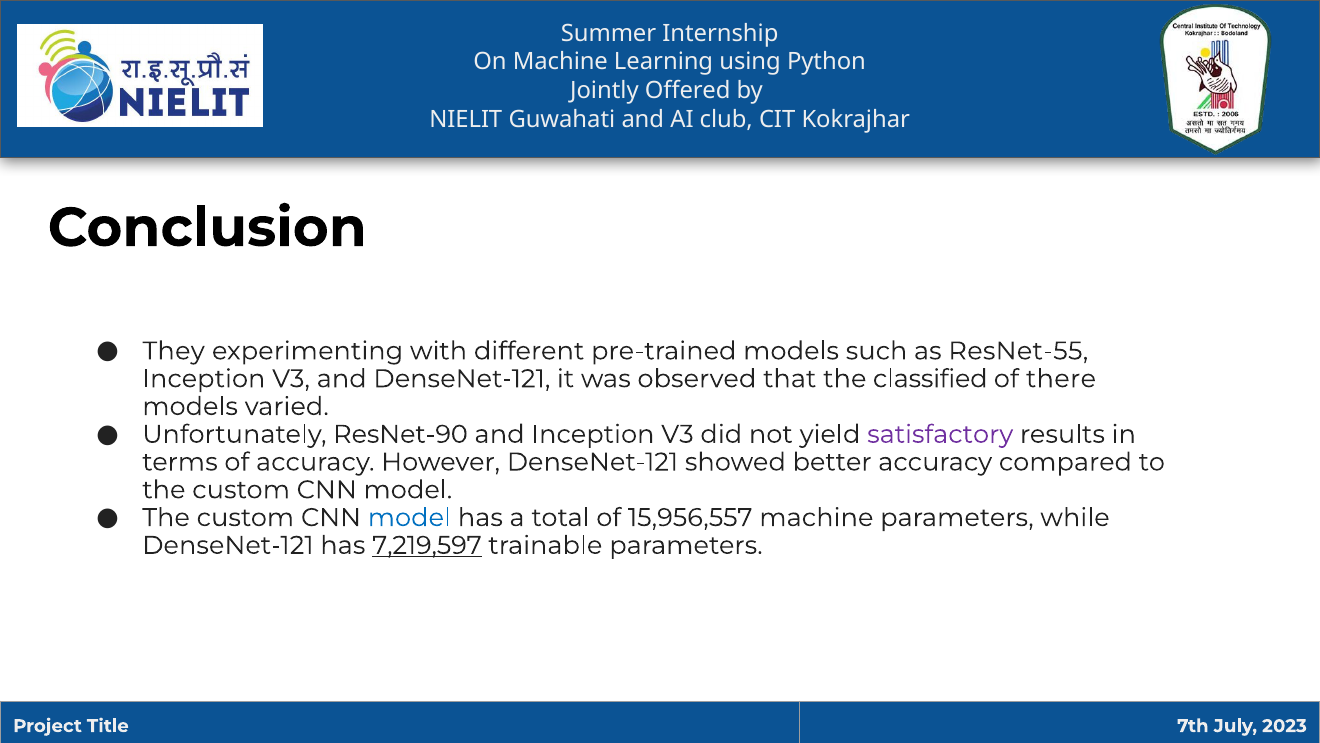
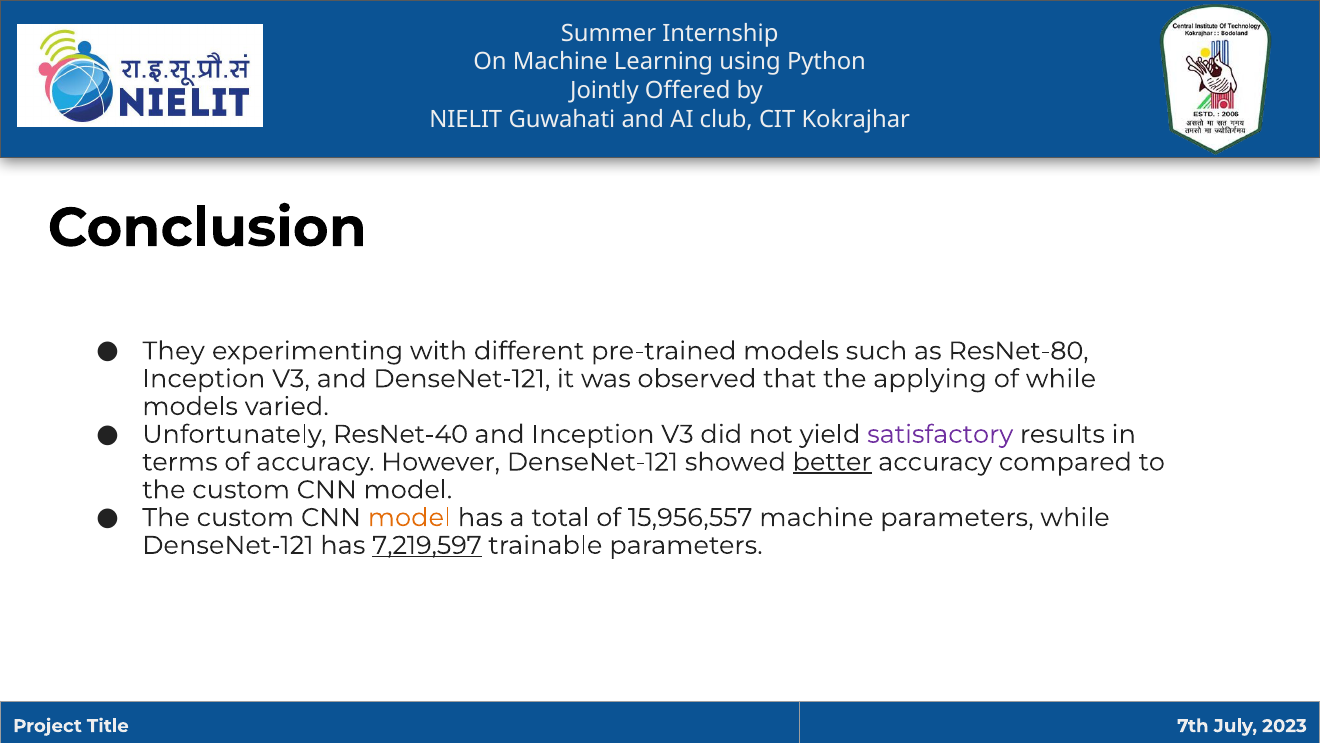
ResNet-55: ResNet-55 -> ResNet-80
classified: classified -> applying
of there: there -> while
ResNet-90: ResNet-90 -> ResNet-40
better underline: none -> present
model at (409, 517) colour: blue -> orange
